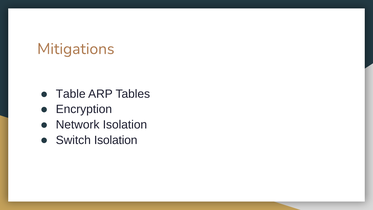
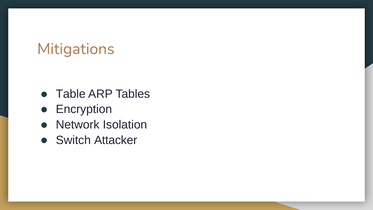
Switch Isolation: Isolation -> Attacker
